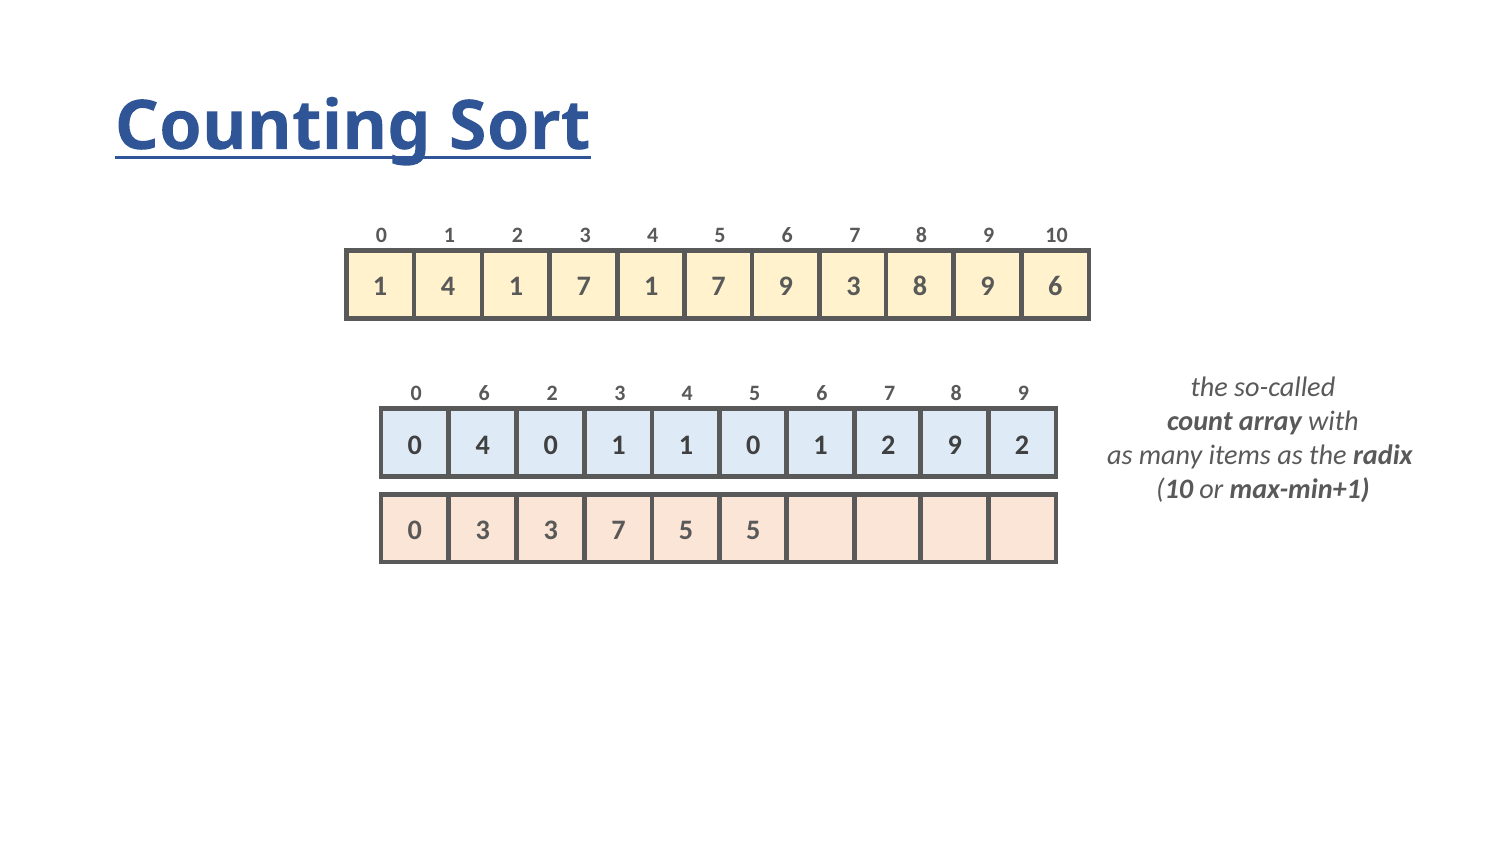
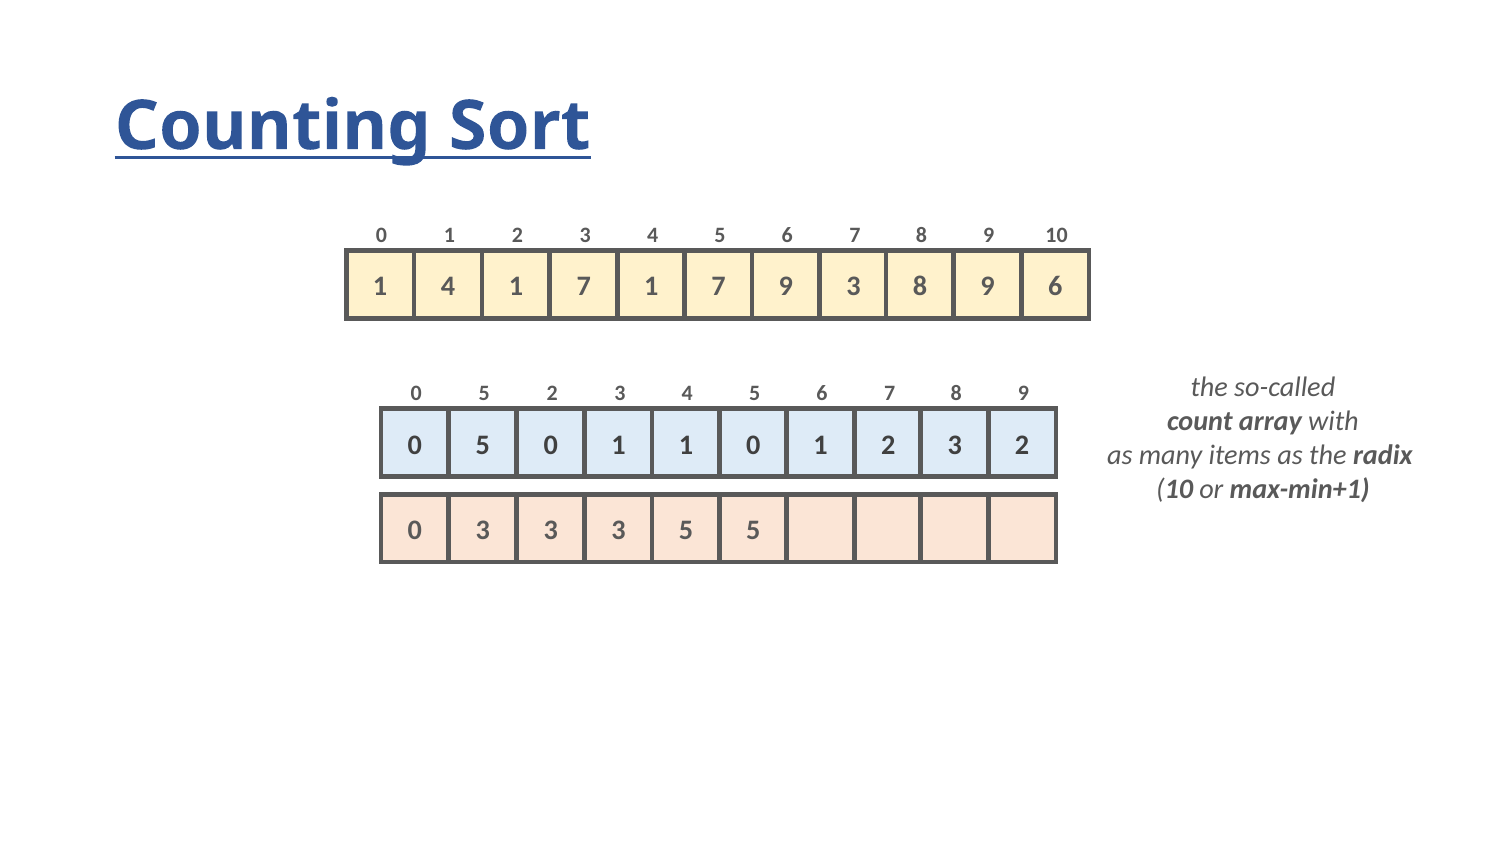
6 at (484, 393): 6 -> 5
4 at (483, 445): 4 -> 5
9 at (955, 445): 9 -> 3
3 3 7: 7 -> 3
